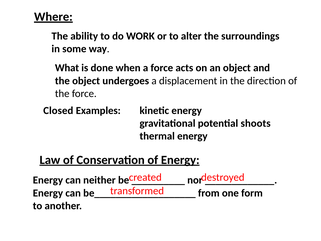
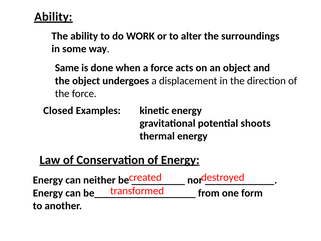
Where at (53, 17): Where -> Ability
What: What -> Same
